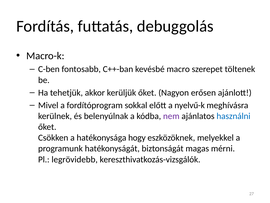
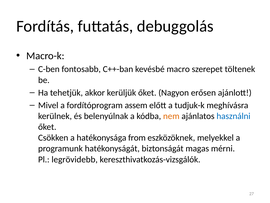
sokkal: sokkal -> assem
nyelvű-k: nyelvű-k -> tudjuk-k
nem colour: purple -> orange
hogy: hogy -> from
